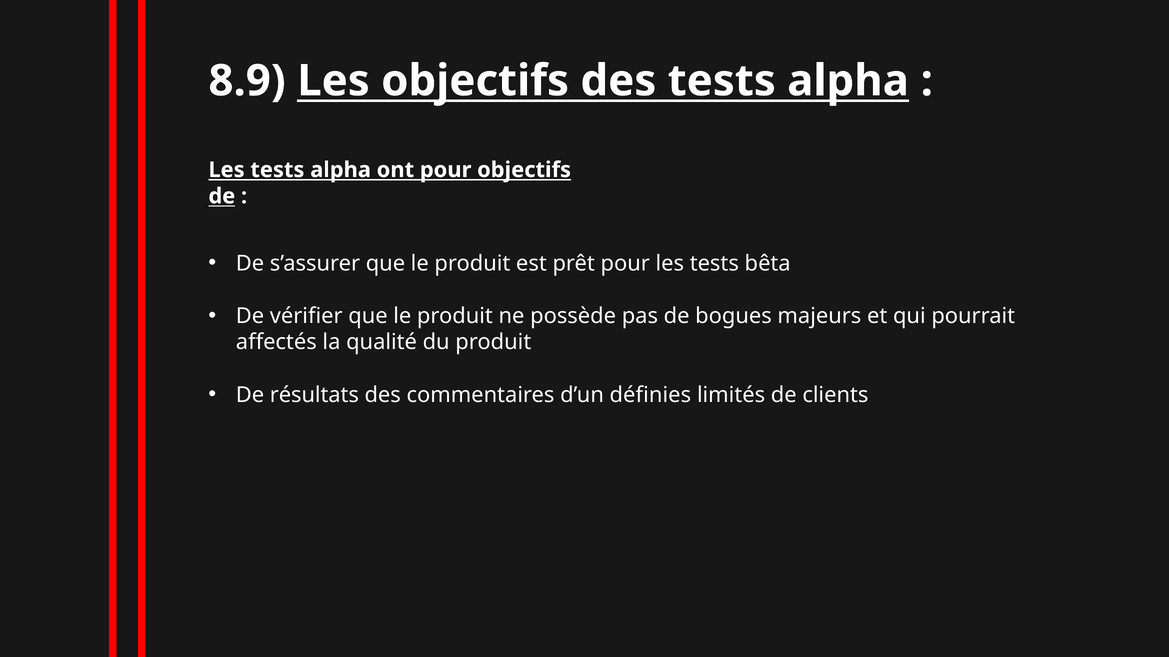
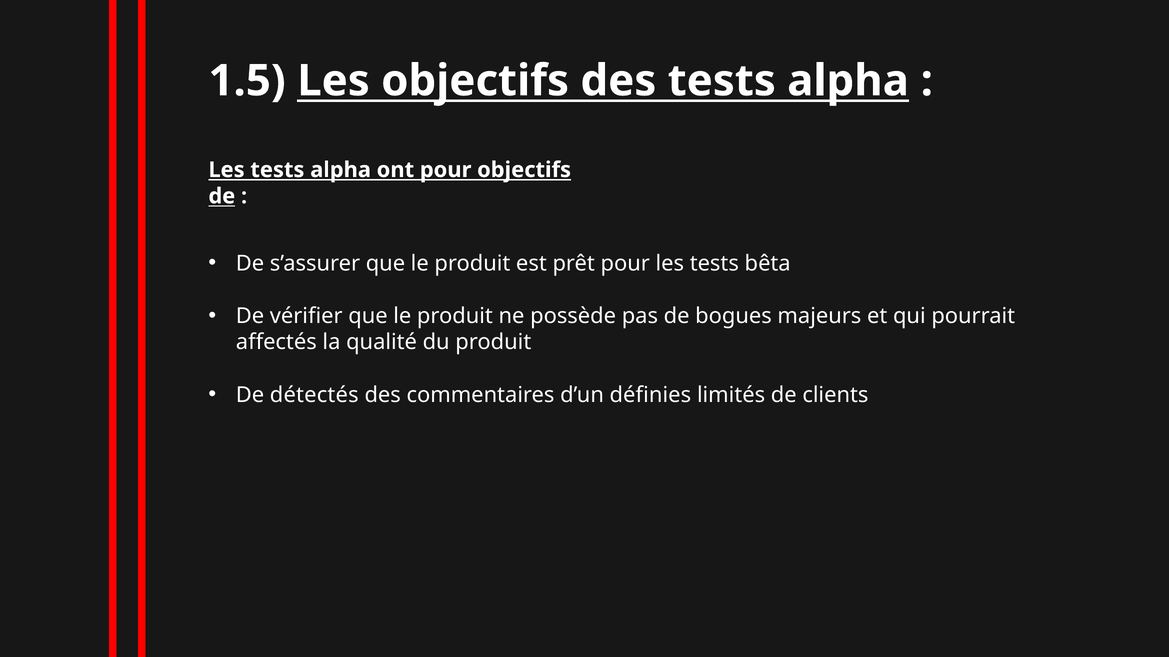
8.9: 8.9 -> 1.5
résultats: résultats -> détectés
